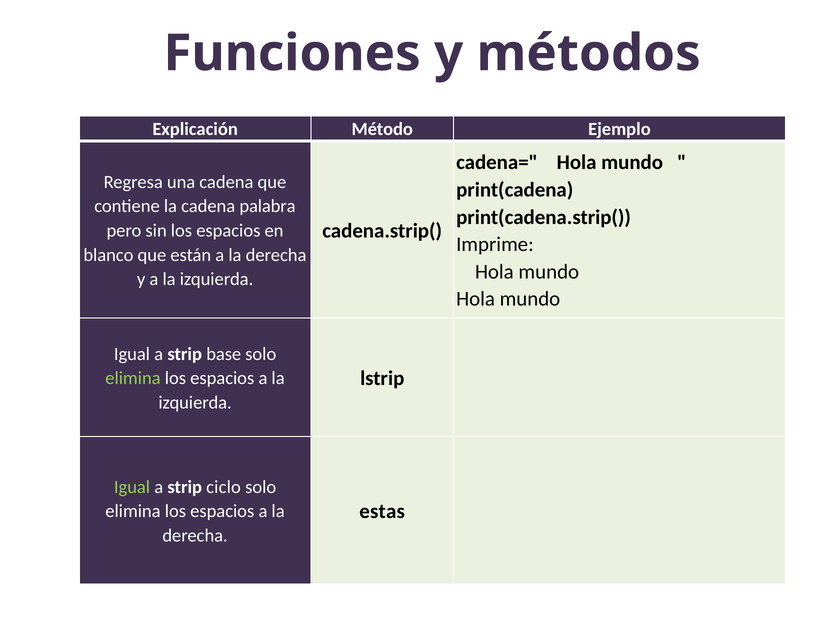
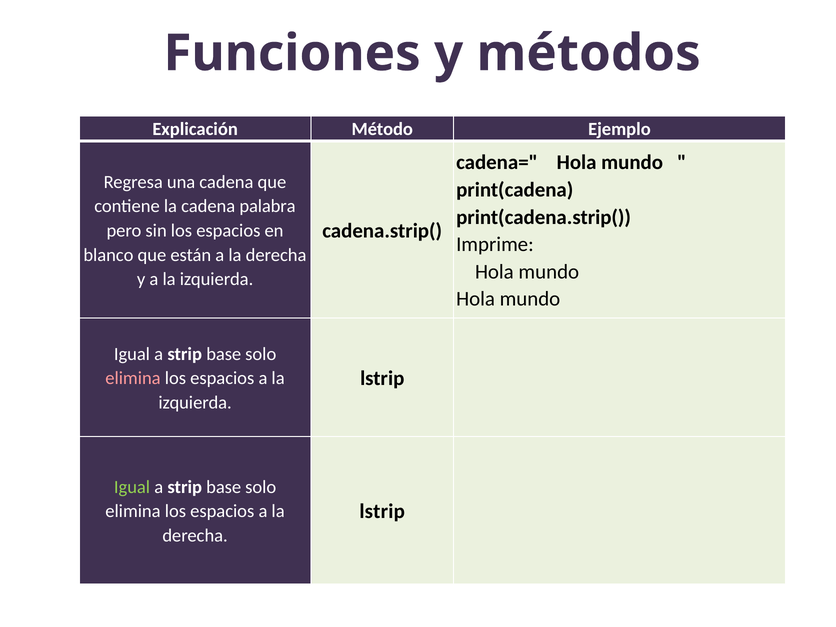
elimina at (133, 378) colour: light green -> pink
ciclo at (224, 487): ciclo -> base
estas at (382, 511): estas -> lstrip
